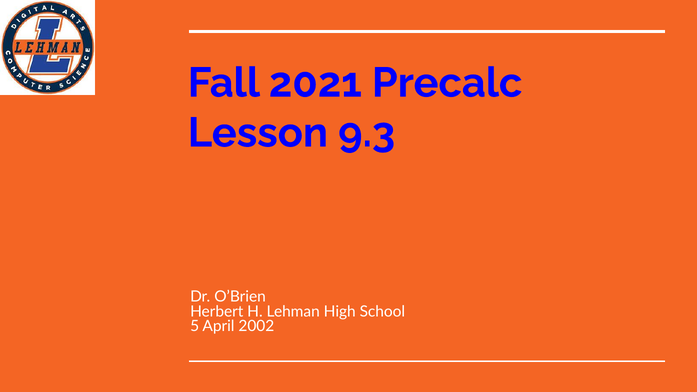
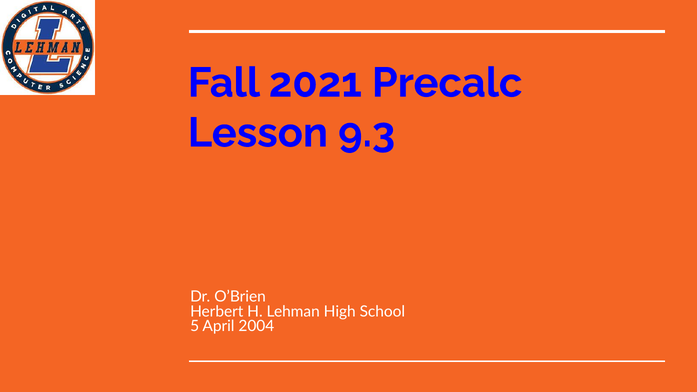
2002: 2002 -> 2004
